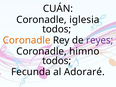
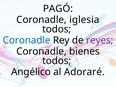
CUÁN: CUÁN -> PAGÓ
Coronadle at (27, 40) colour: orange -> blue
himno: himno -> bienes
Fecunda: Fecunda -> Angélico
